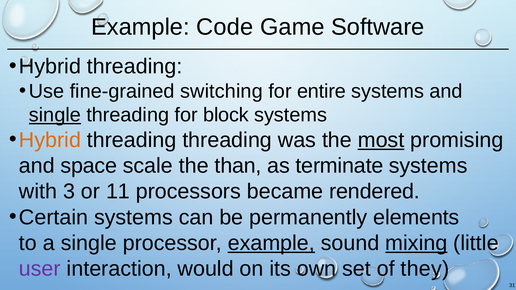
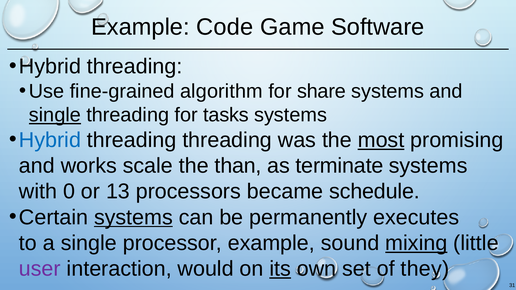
switching: switching -> algorithm
entire: entire -> share
block: block -> tasks
Hybrid at (50, 140) colour: orange -> blue
space: space -> works
3: 3 -> 0
11: 11 -> 13
rendered: rendered -> schedule
systems at (133, 217) underline: none -> present
elements: elements -> executes
example at (271, 243) underline: present -> none
its underline: none -> present
